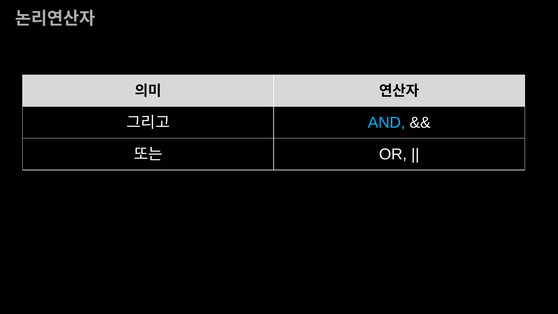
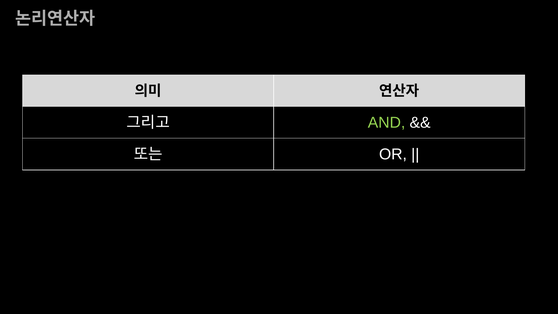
AND colour: light blue -> light green
